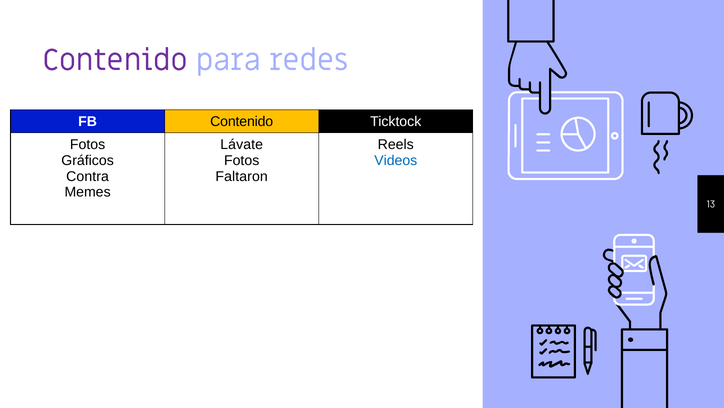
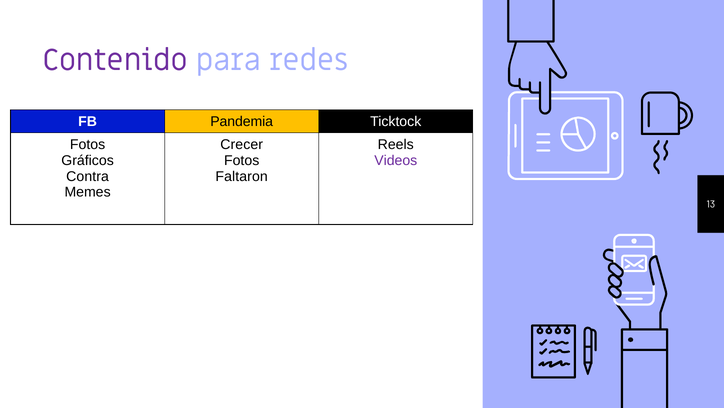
FB Contenido: Contenido -> Pandemia
Lávate: Lávate -> Crecer
Videos colour: blue -> purple
